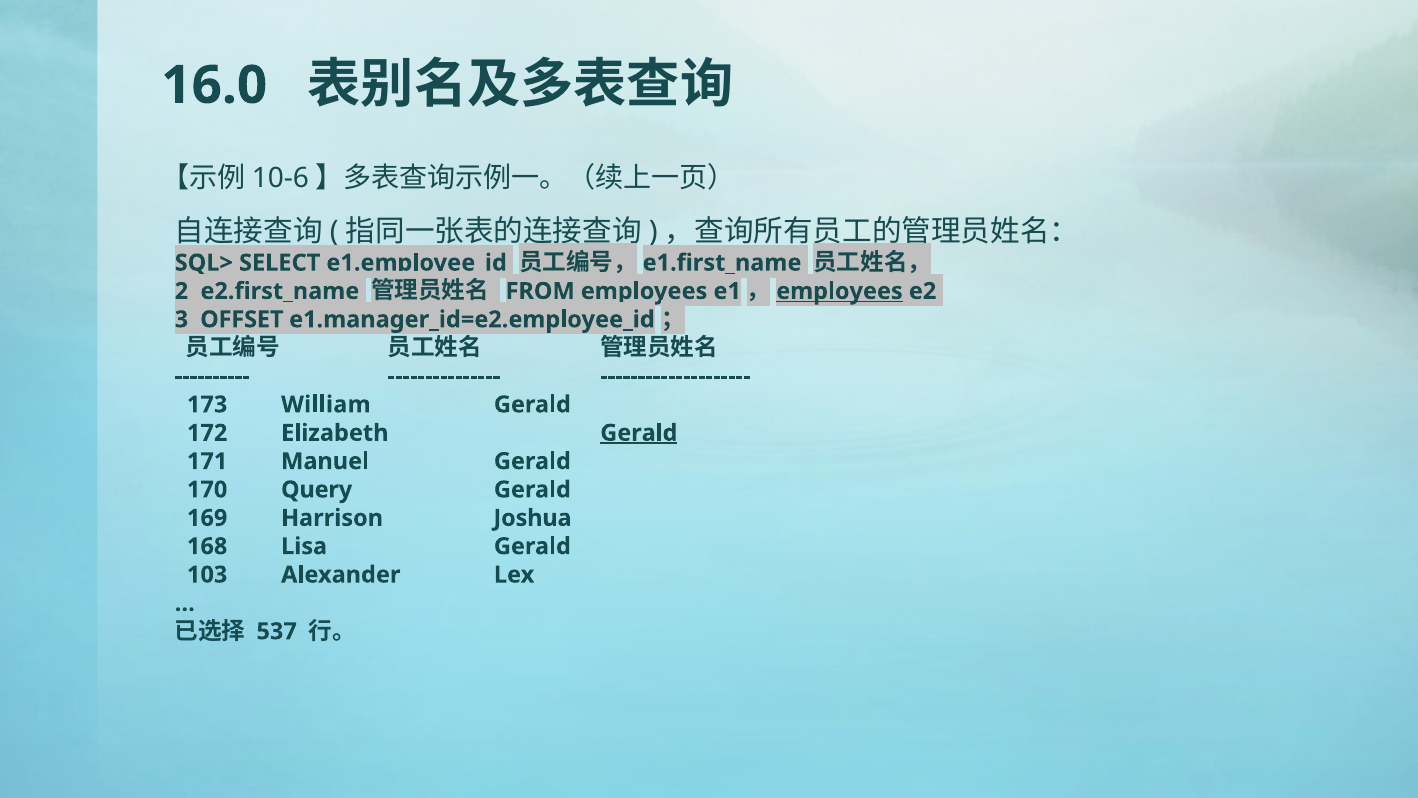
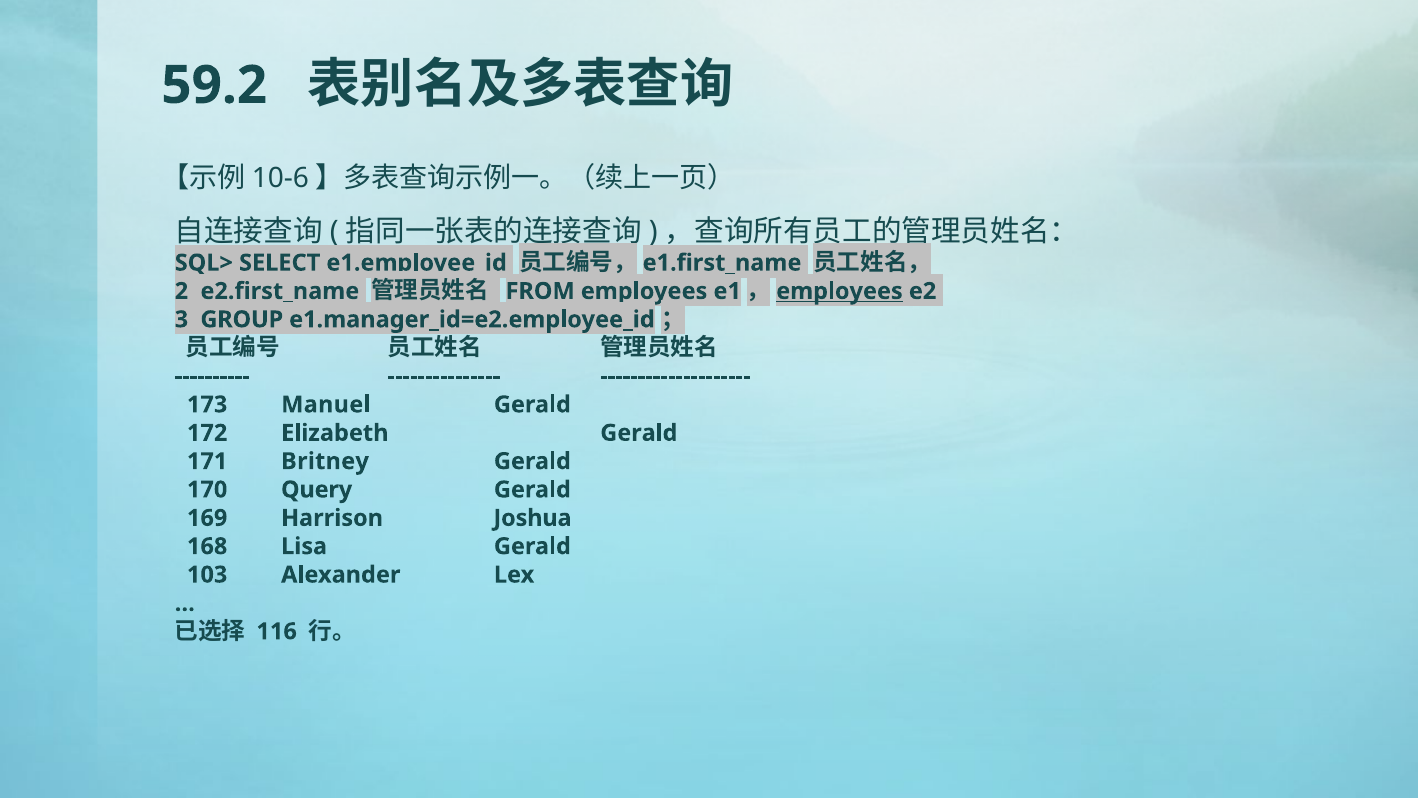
16.0: 16.0 -> 59.2
OFFSET: OFFSET -> GROUP
William: William -> Manuel
Gerald at (639, 433) underline: present -> none
Manuel: Manuel -> Britney
537: 537 -> 116
